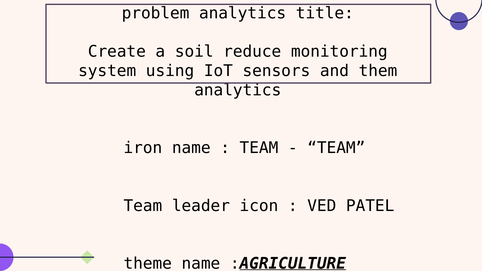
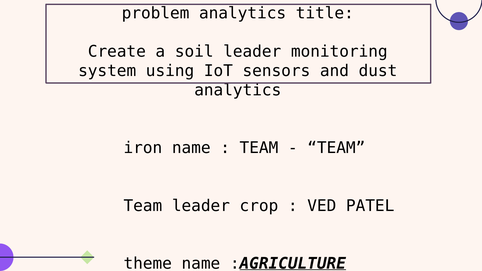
soil reduce: reduce -> leader
them: them -> dust
icon: icon -> crop
